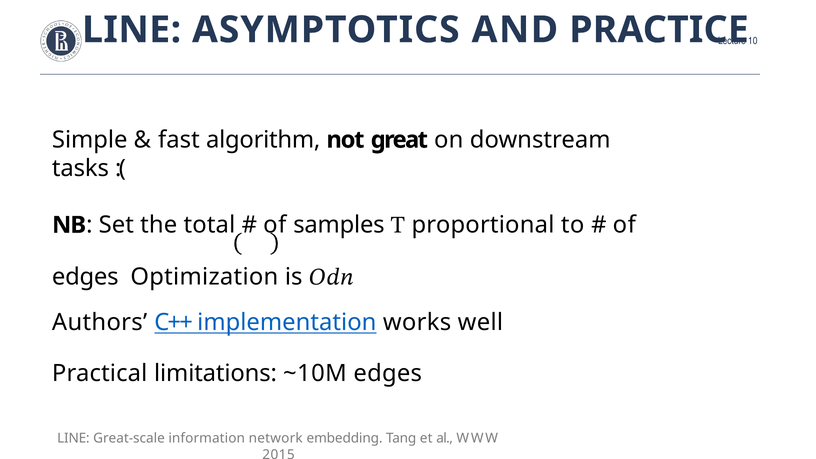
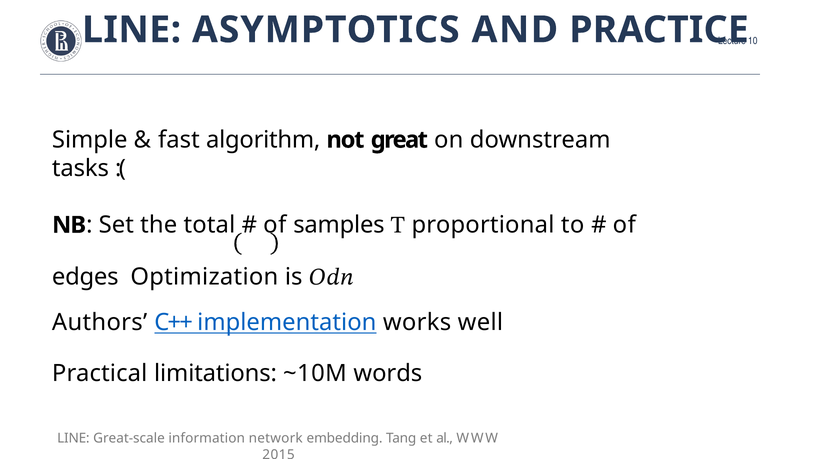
~10M edges: edges -> words
